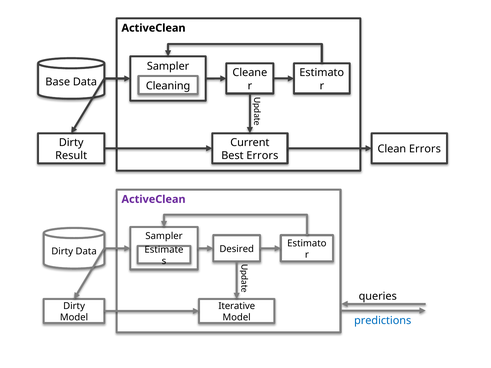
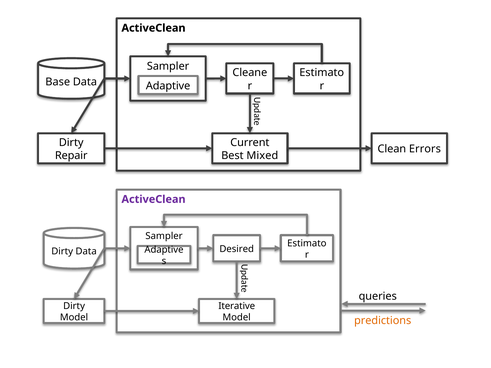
Cleaning at (168, 86): Cleaning -> Adaptive
Result: Result -> Repair
Best Errors: Errors -> Mixed
Estimate at (164, 250): Estimate -> Adaptive
predictions colour: blue -> orange
